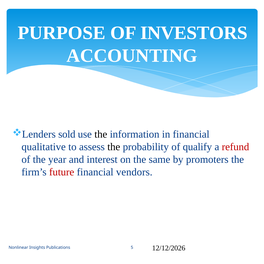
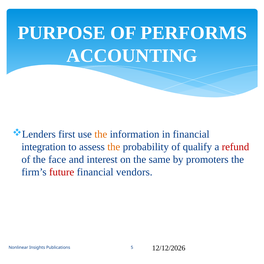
INVESTORS: INVESTORS -> PERFORMS
sold: sold -> first
the at (101, 134) colour: black -> orange
qualitative: qualitative -> integration
the at (114, 147) colour: black -> orange
year: year -> face
